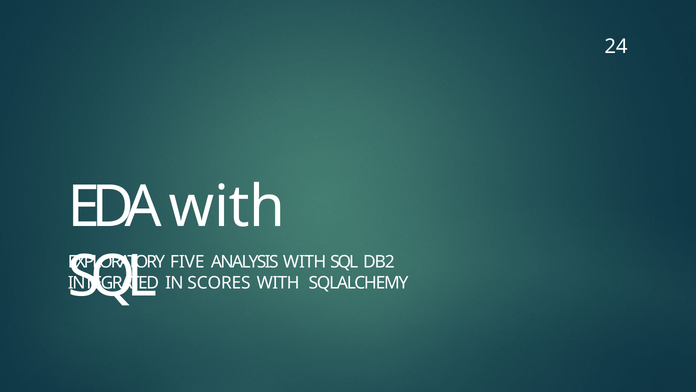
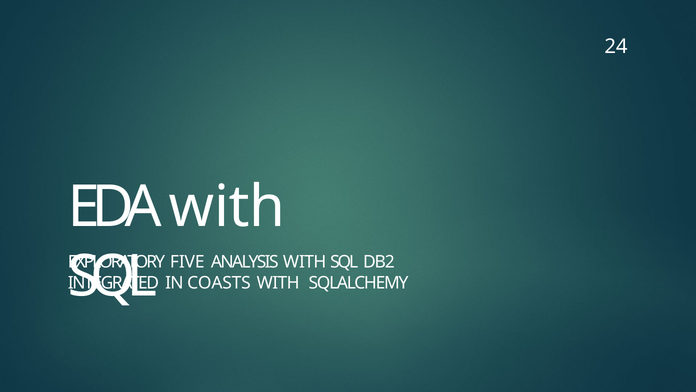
SCORES: SCORES -> COASTS
